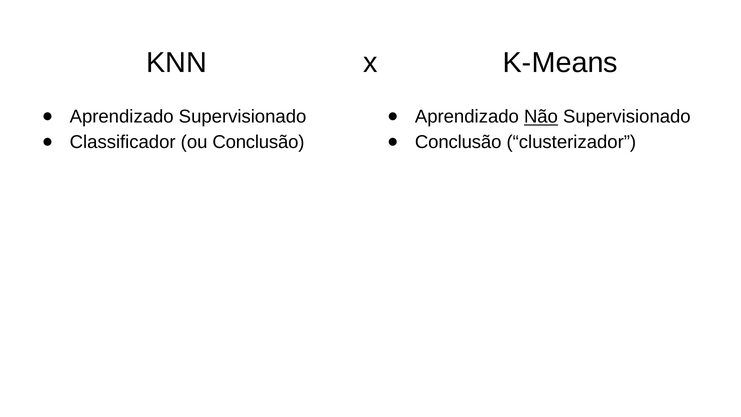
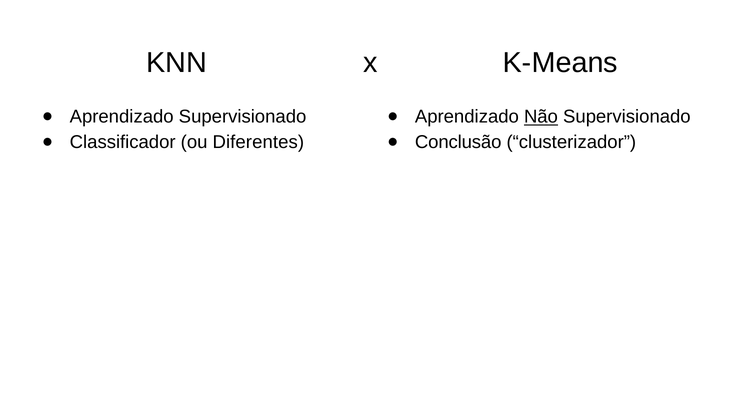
ou Conclusão: Conclusão -> Diferentes
